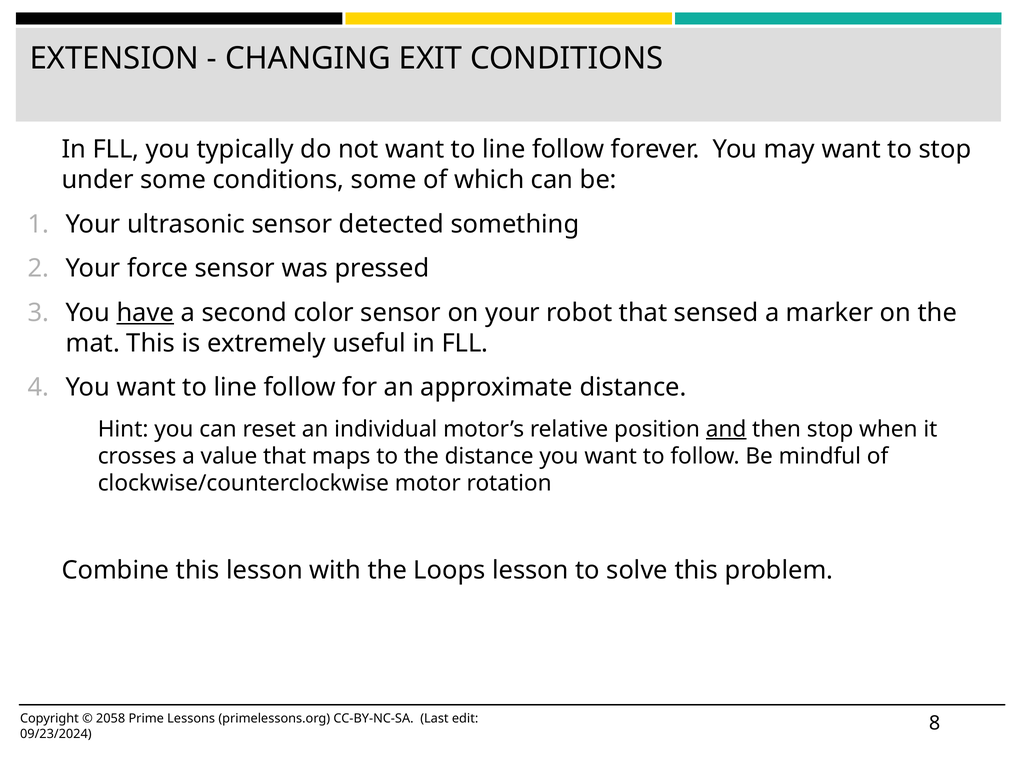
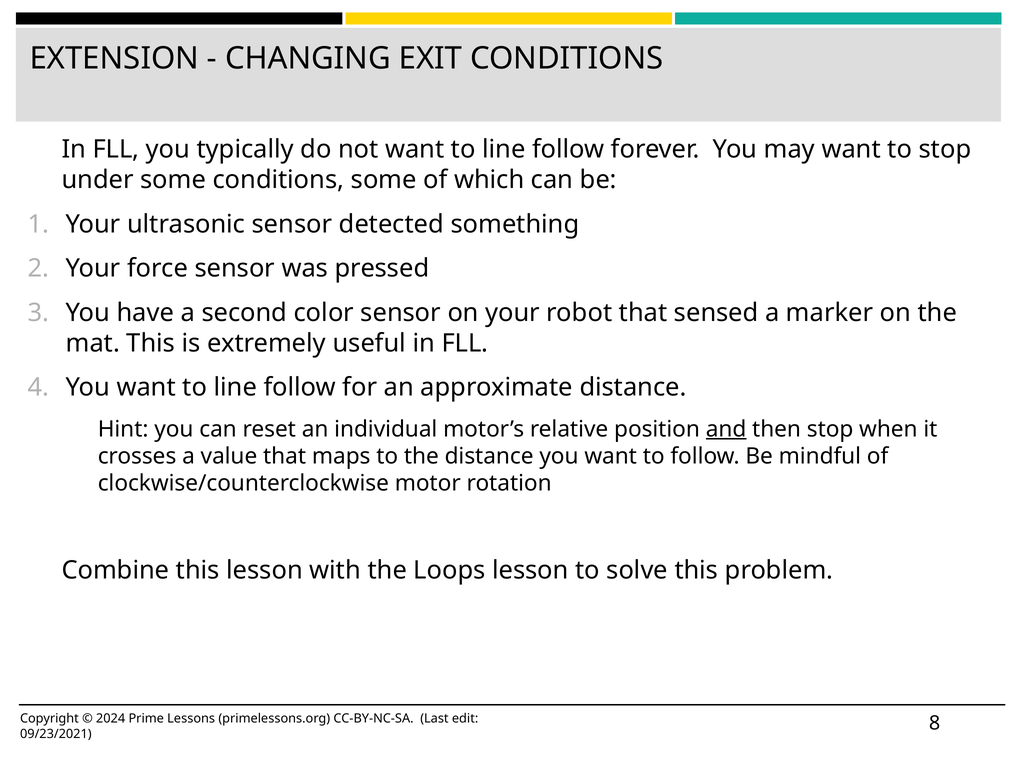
have underline: present -> none
2058: 2058 -> 2024
09/23/2024: 09/23/2024 -> 09/23/2021
